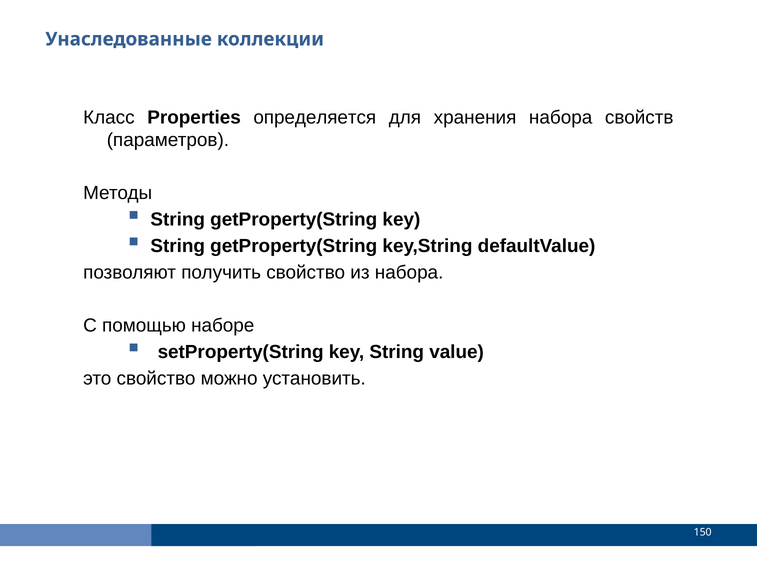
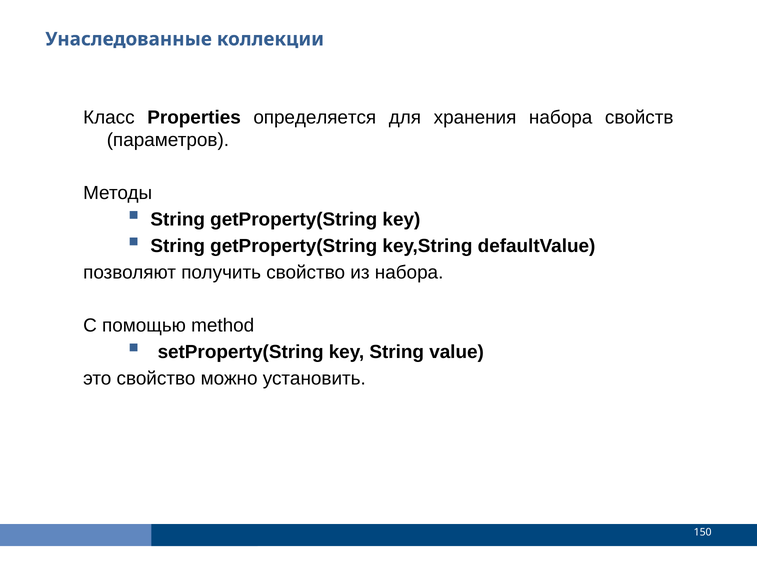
наборе: наборе -> method
